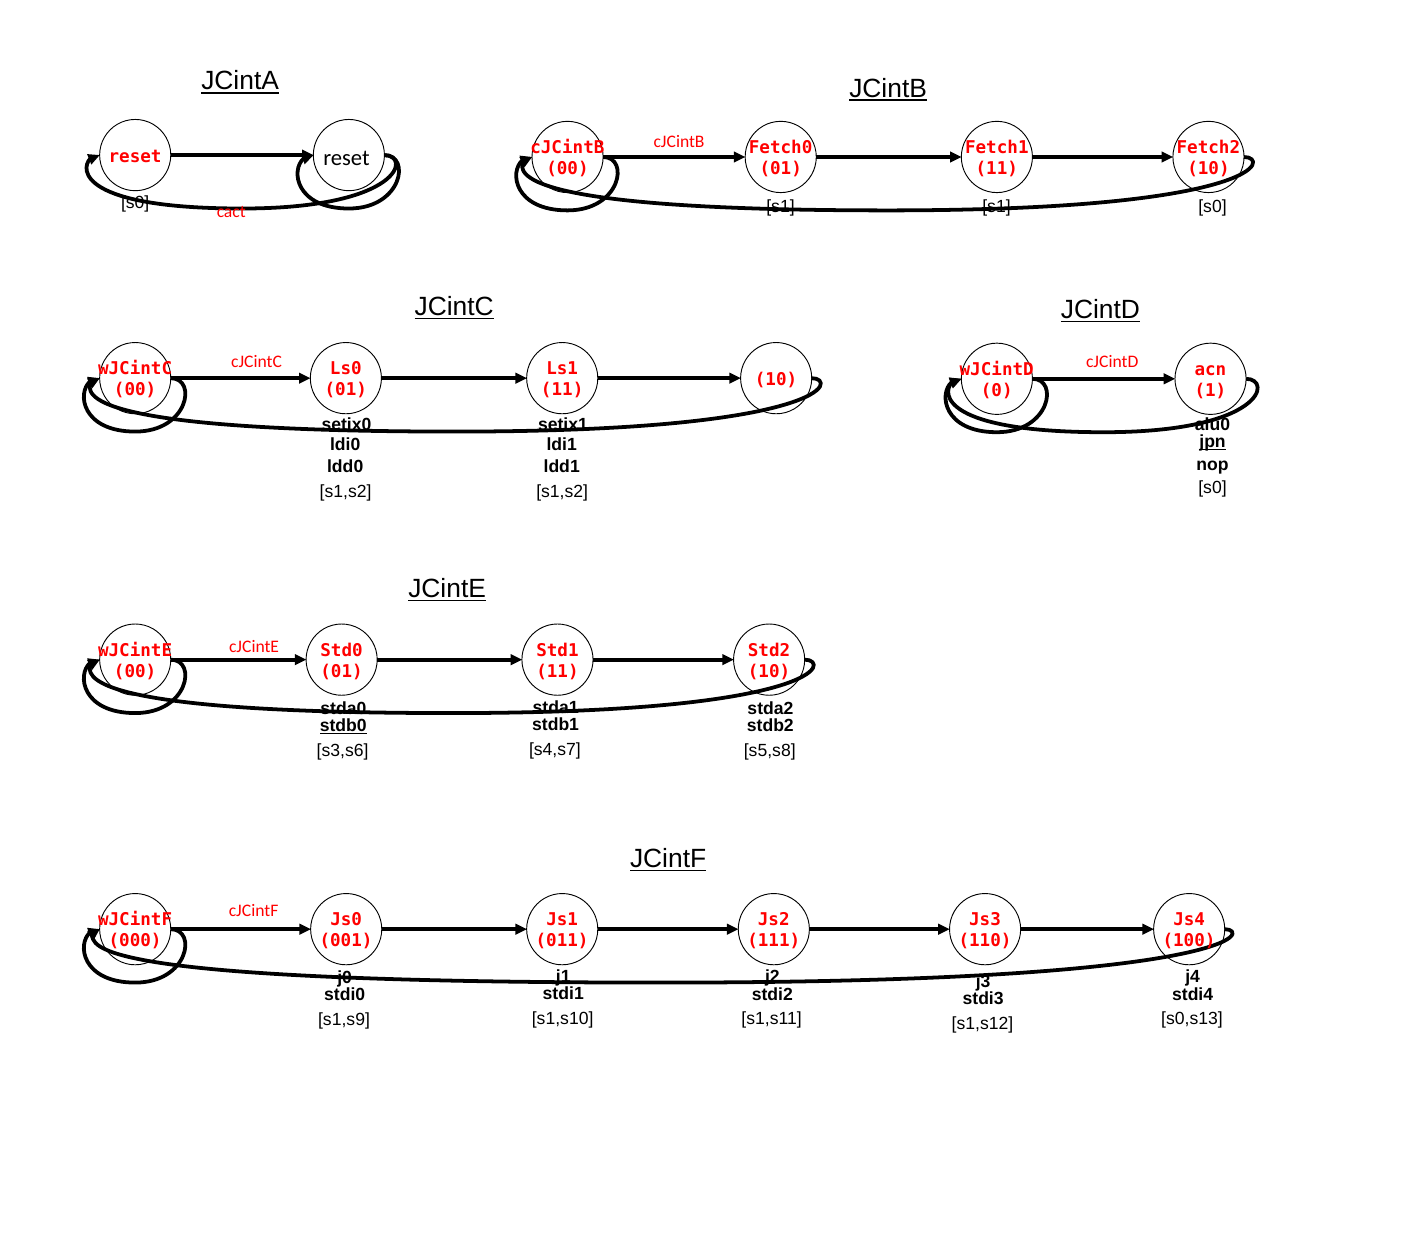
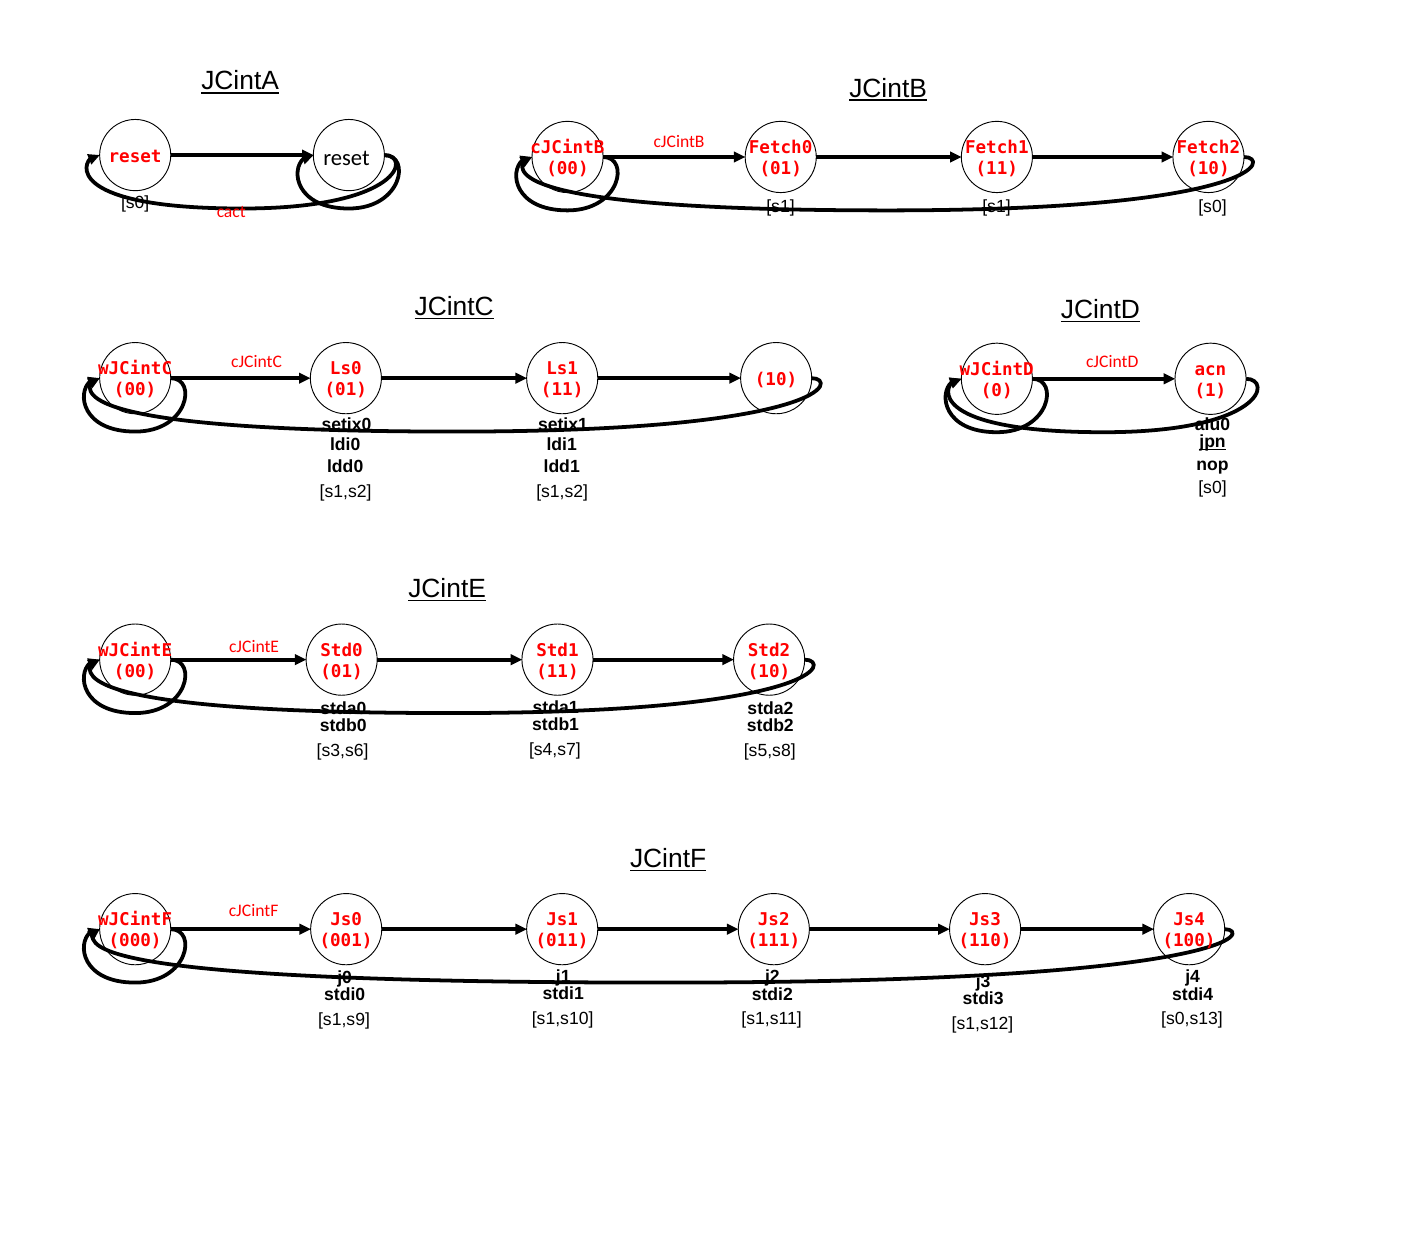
stdb0 underline: present -> none
